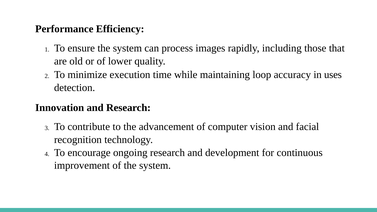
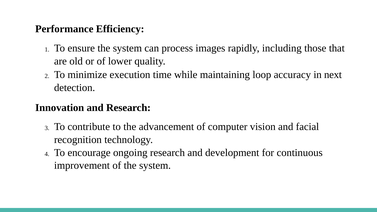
uses: uses -> next
